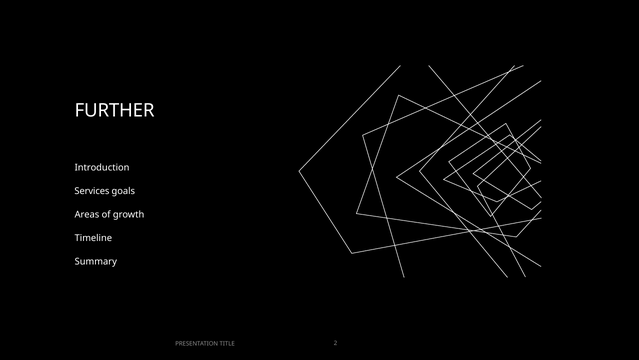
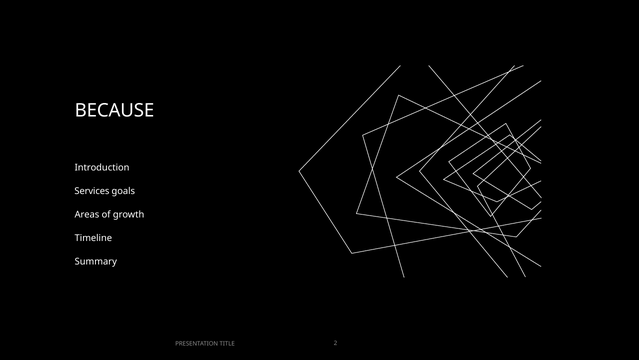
FURTHER: FURTHER -> BECAUSE
